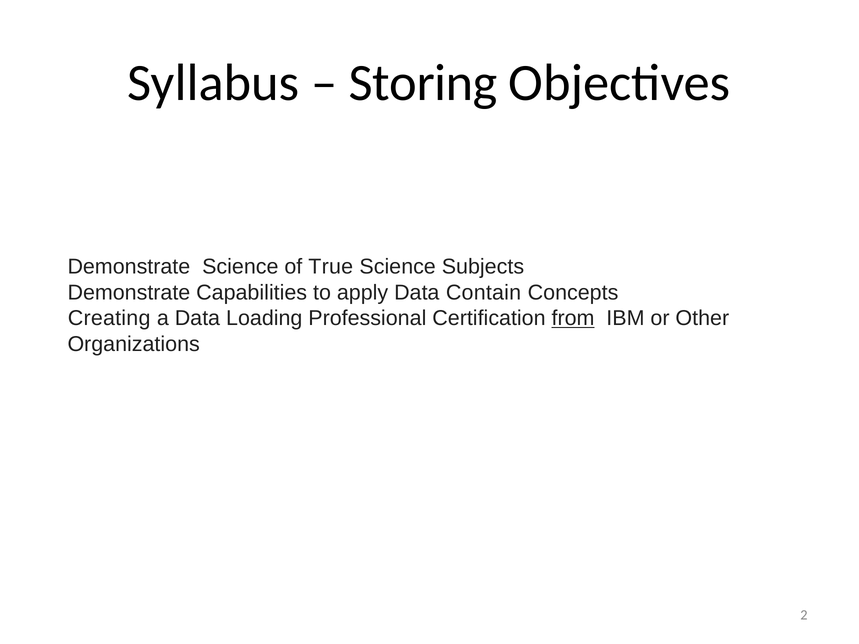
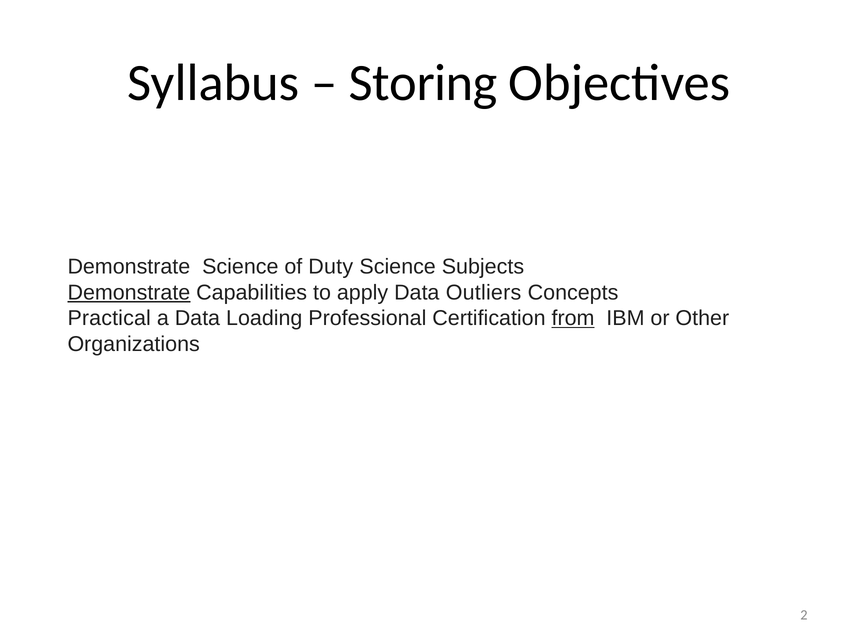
True: True -> Duty
Demonstrate at (129, 293) underline: none -> present
Contain: Contain -> Outliers
Creating: Creating -> Practical
